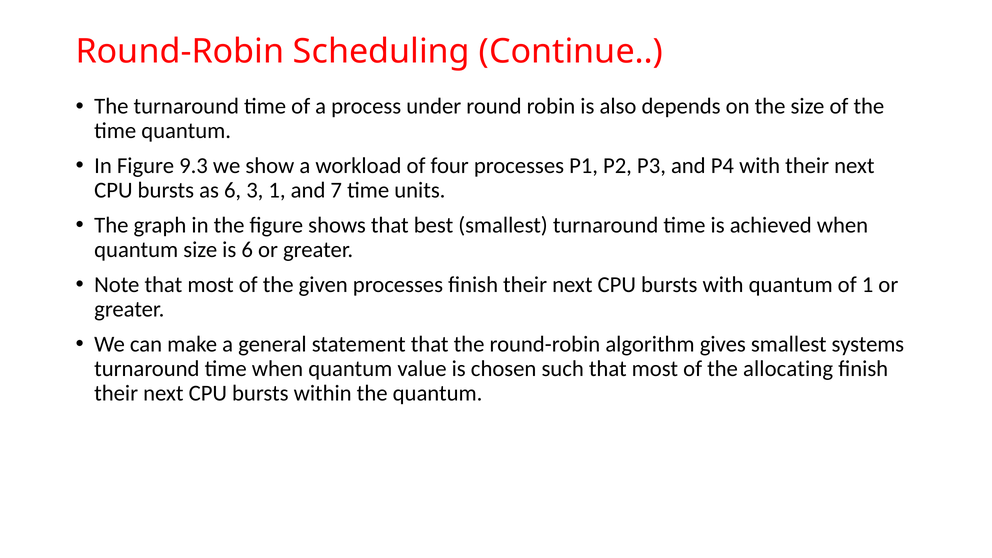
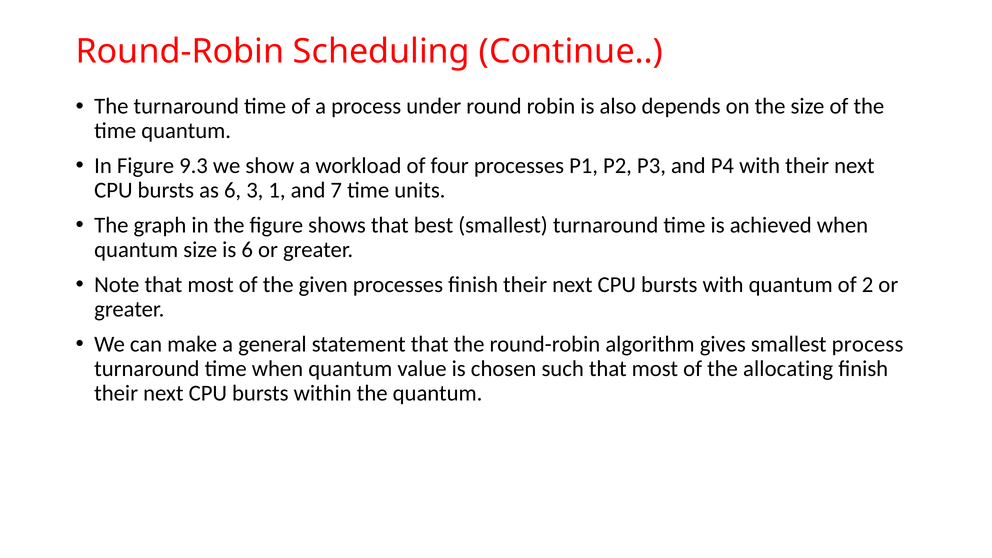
of 1: 1 -> 2
smallest systems: systems -> process
